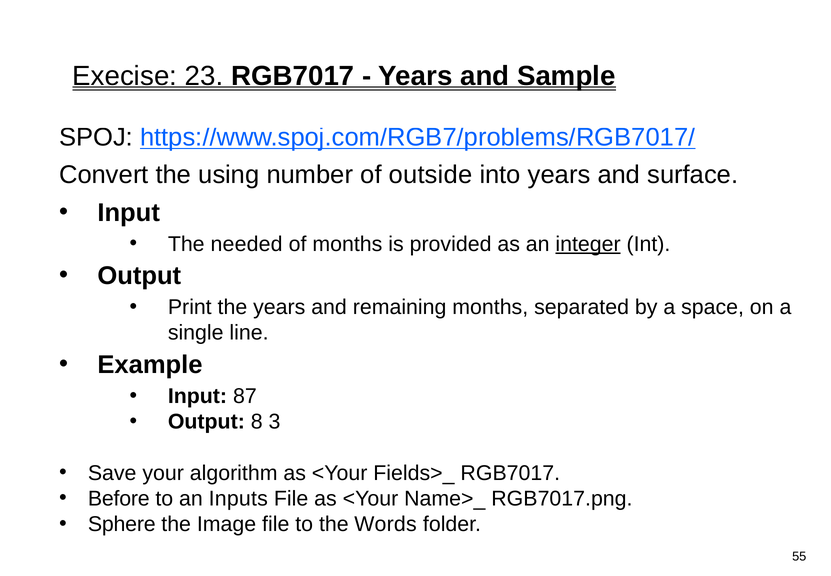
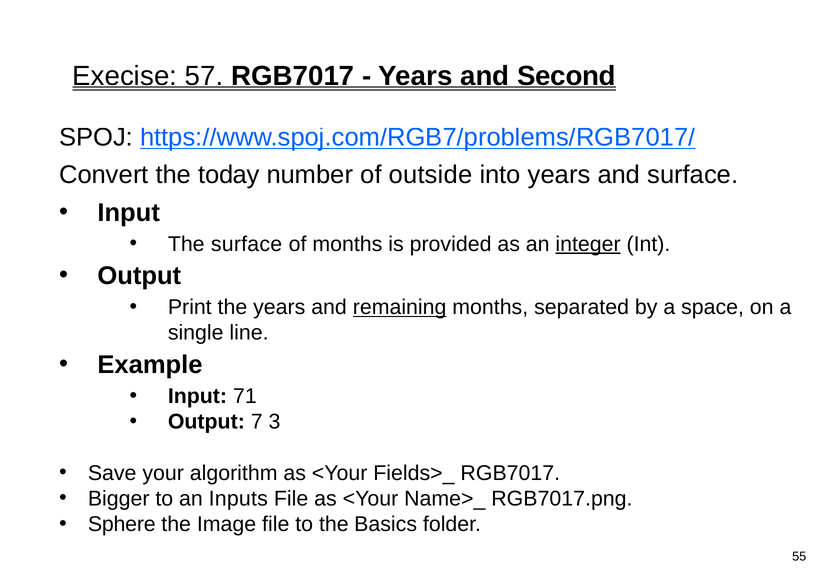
23: 23 -> 57
Sample: Sample -> Second
using: using -> today
The needed: needed -> surface
remaining underline: none -> present
87: 87 -> 71
8: 8 -> 7
Before: Before -> Bigger
Words: Words -> Basics
